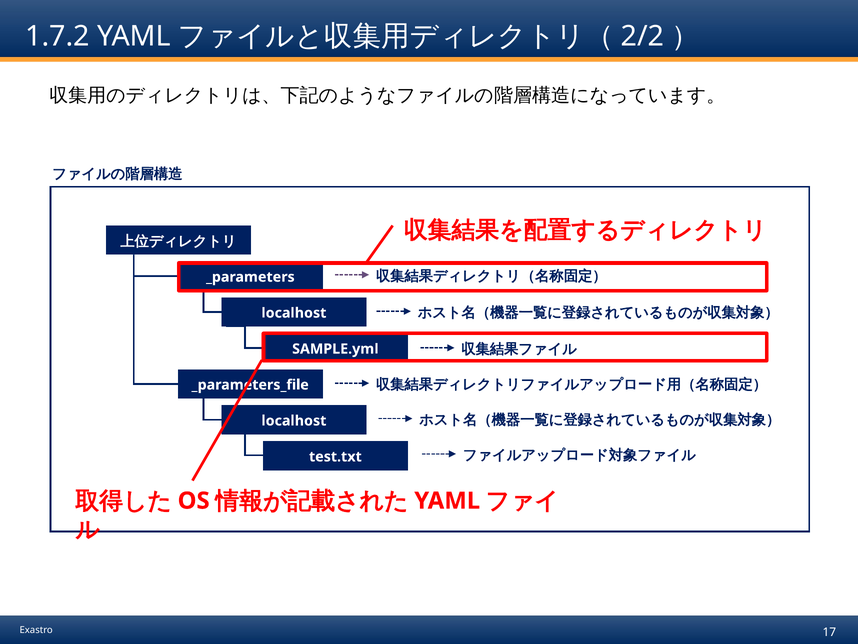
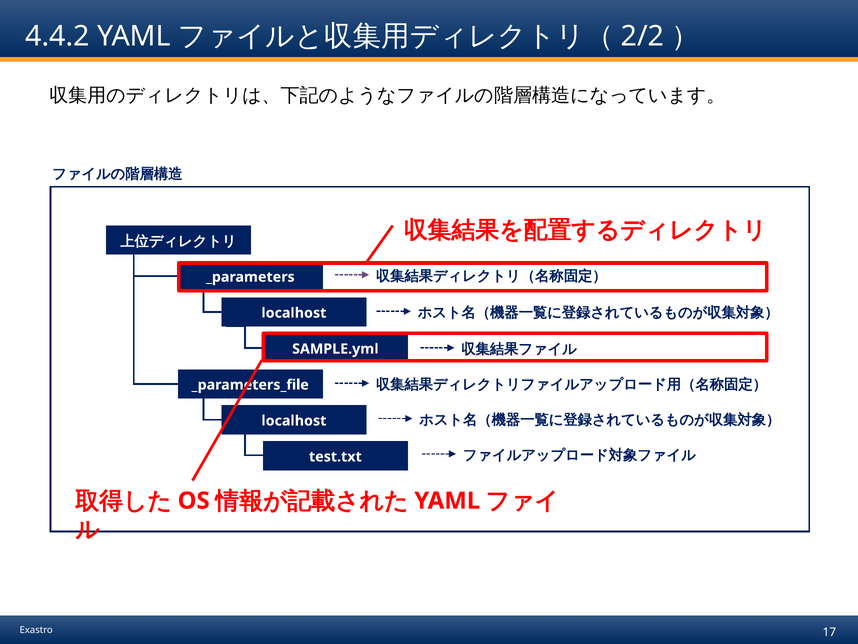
1.7.2: 1.7.2 -> 4.4.2
